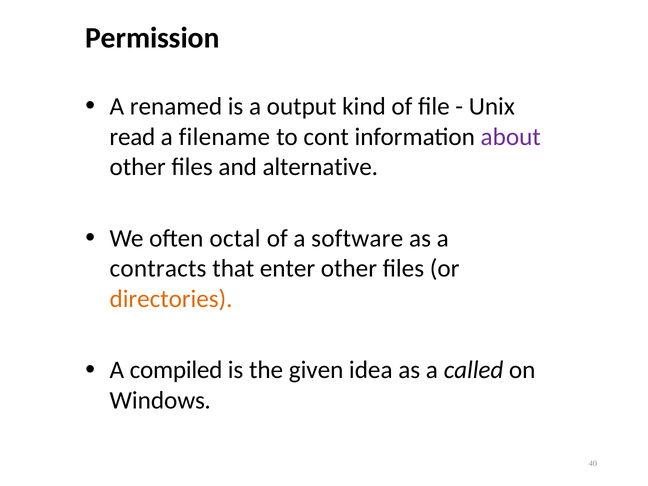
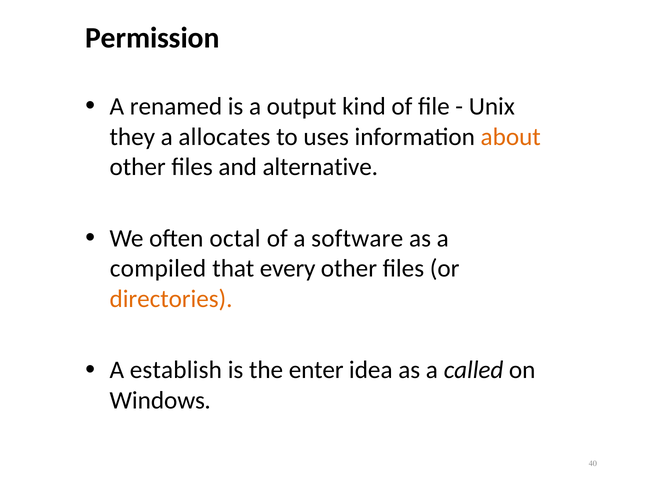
read: read -> they
filename: filename -> allocates
cont: cont -> uses
about colour: purple -> orange
contracts: contracts -> compiled
enter: enter -> every
compiled: compiled -> establish
given: given -> enter
